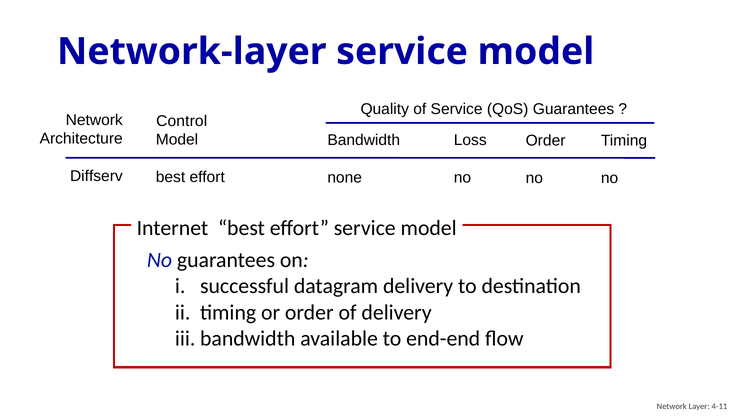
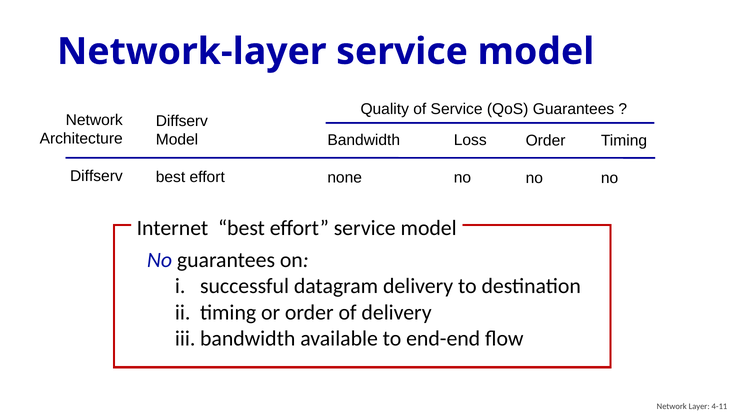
Control at (182, 121): Control -> Diffserv
